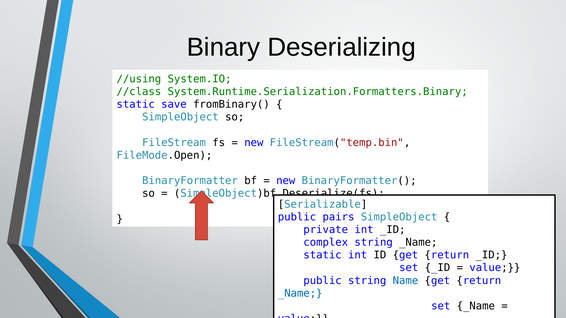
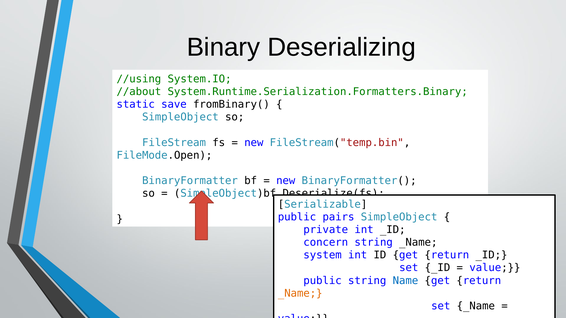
//class: //class -> //about
complex: complex -> concern
static at (323, 255): static -> system
_Name at (300, 294) colour: blue -> orange
